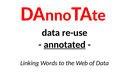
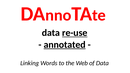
re-use underline: none -> present
